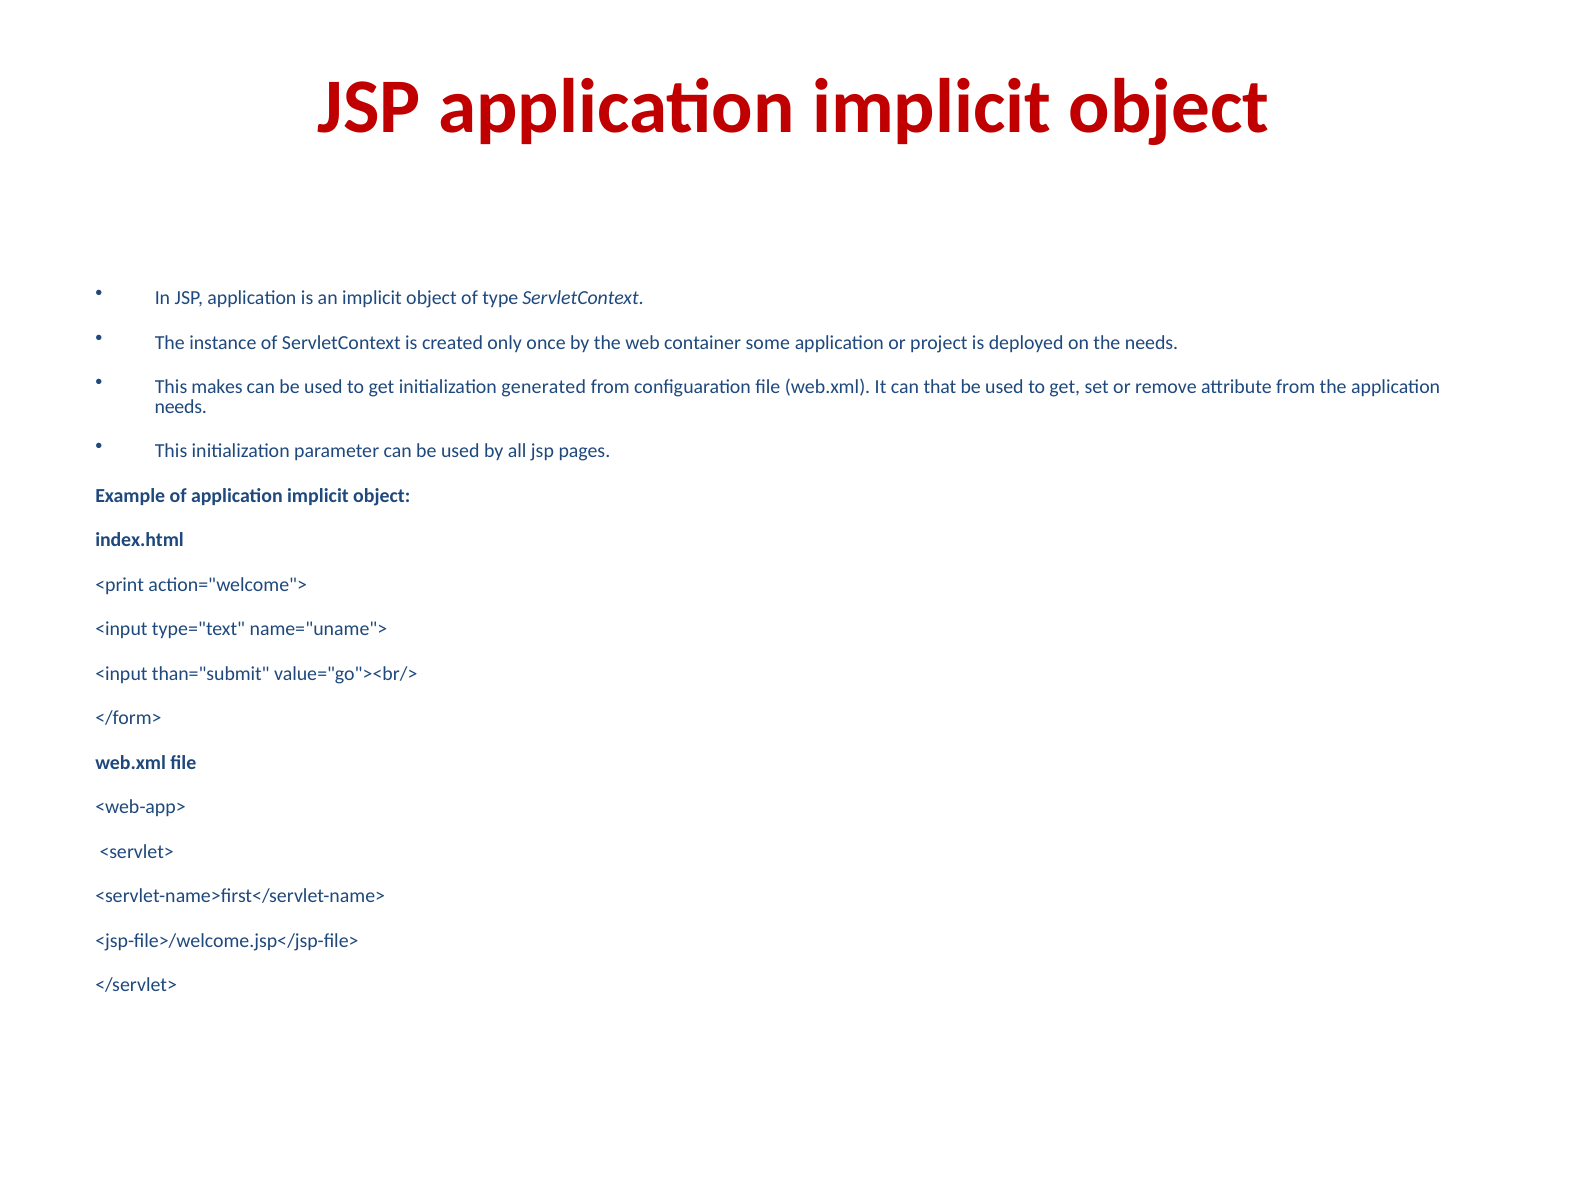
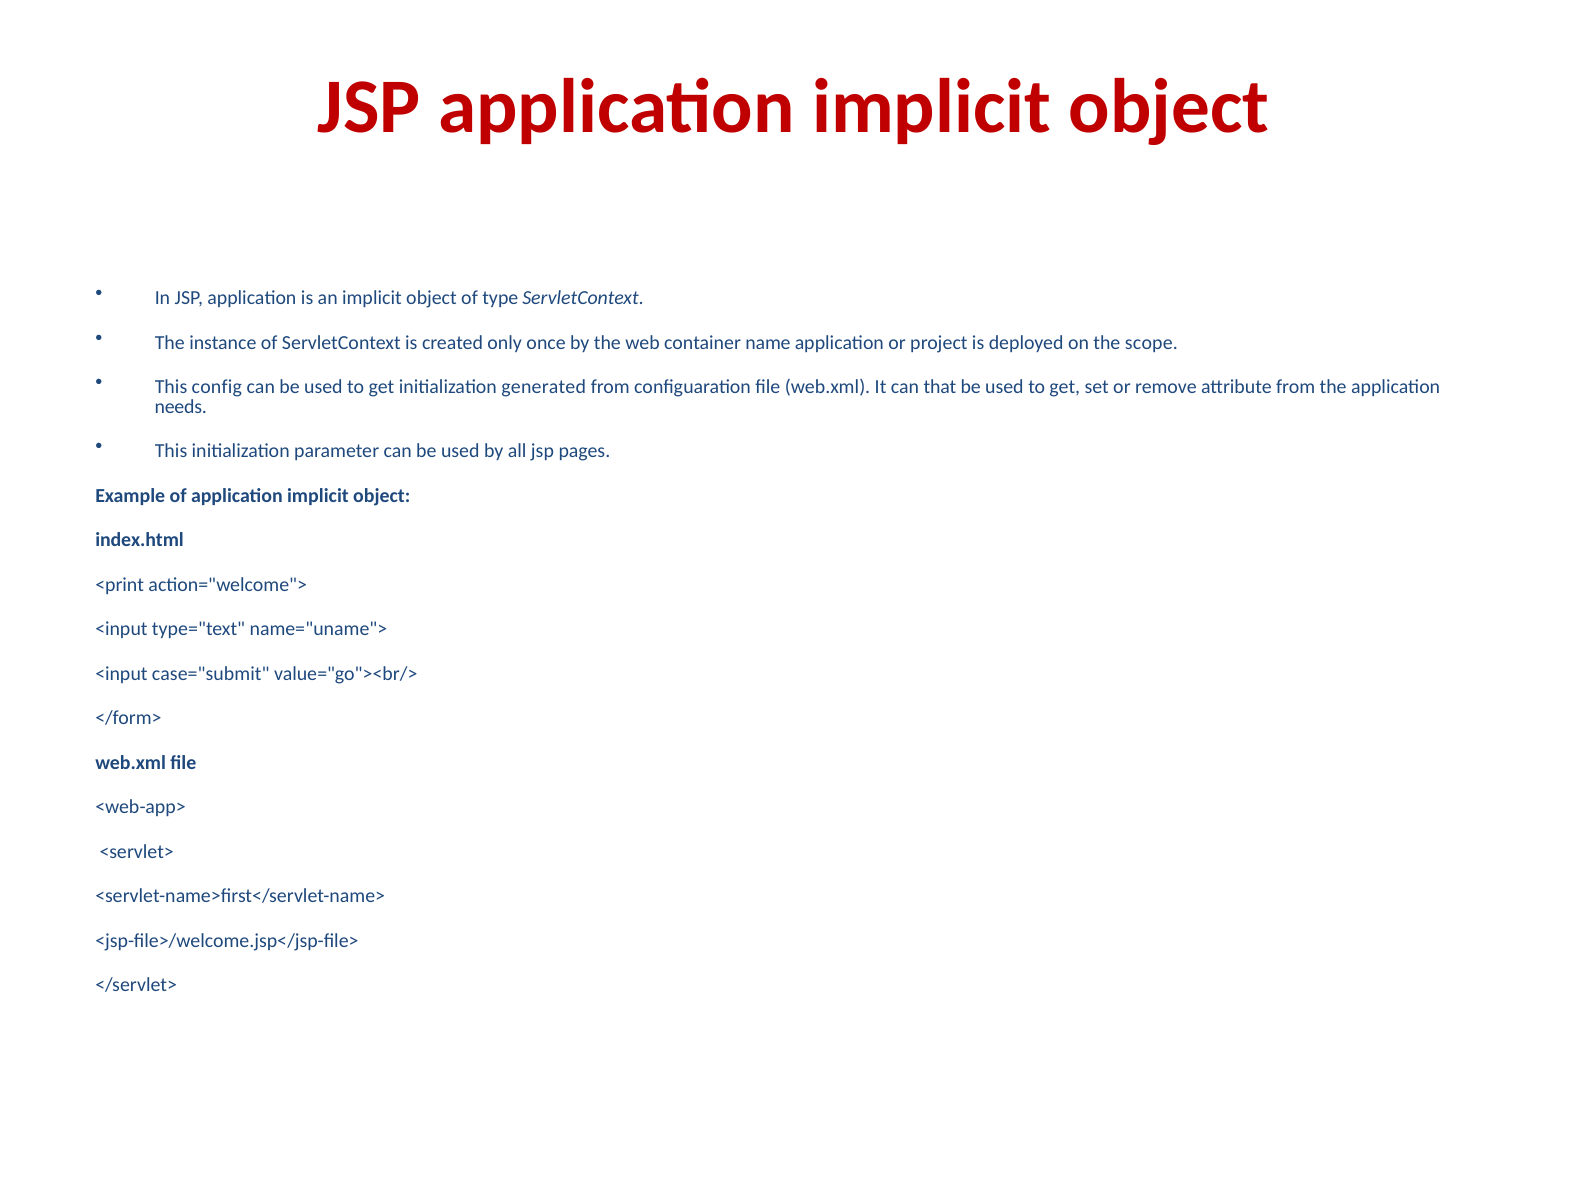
some: some -> name
the needs: needs -> scope
makes: makes -> config
than="submit: than="submit -> case="submit
